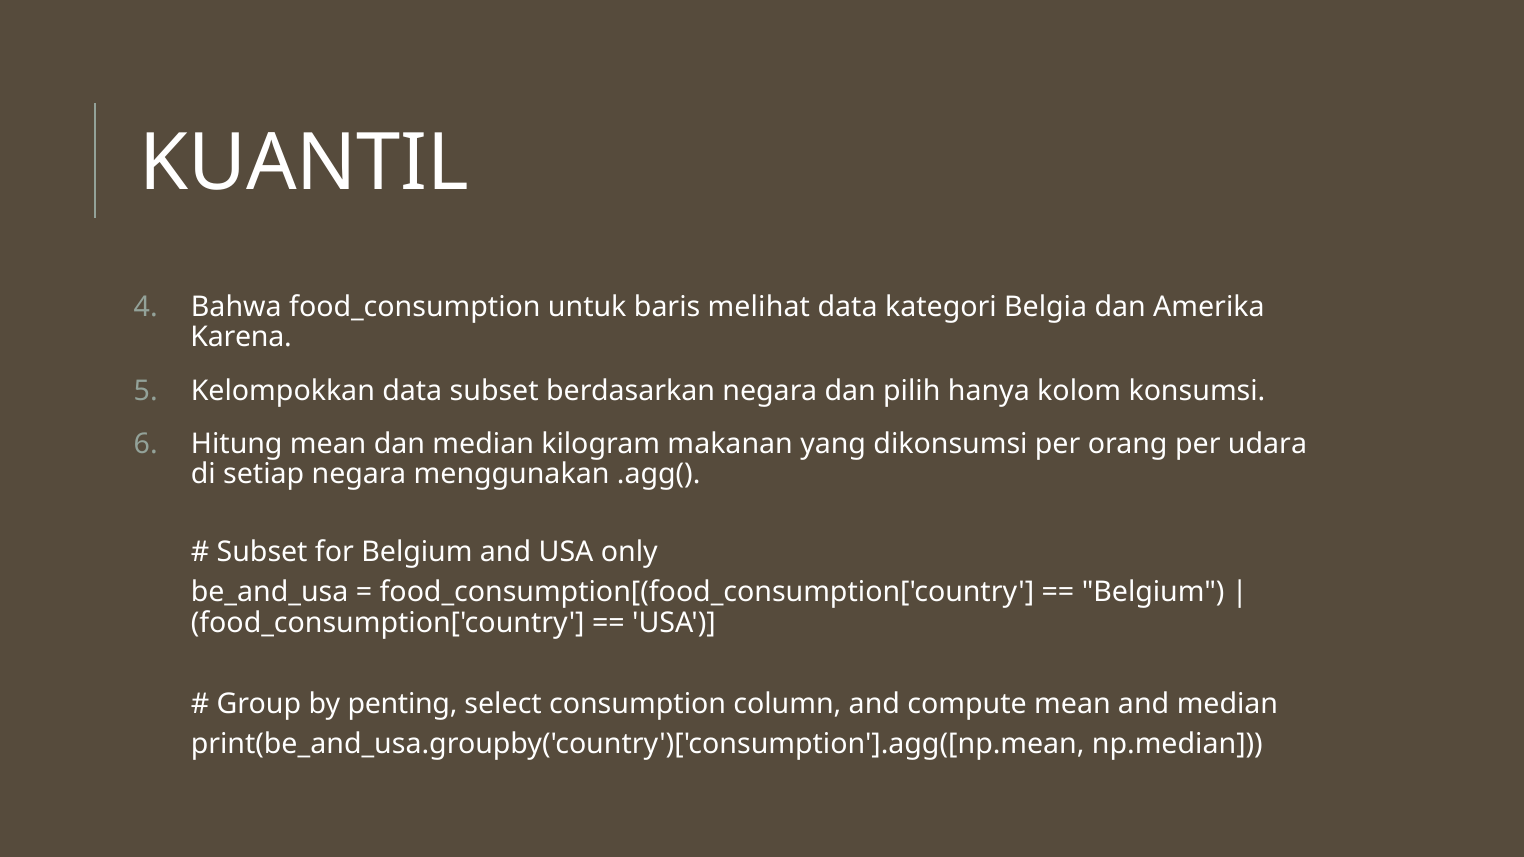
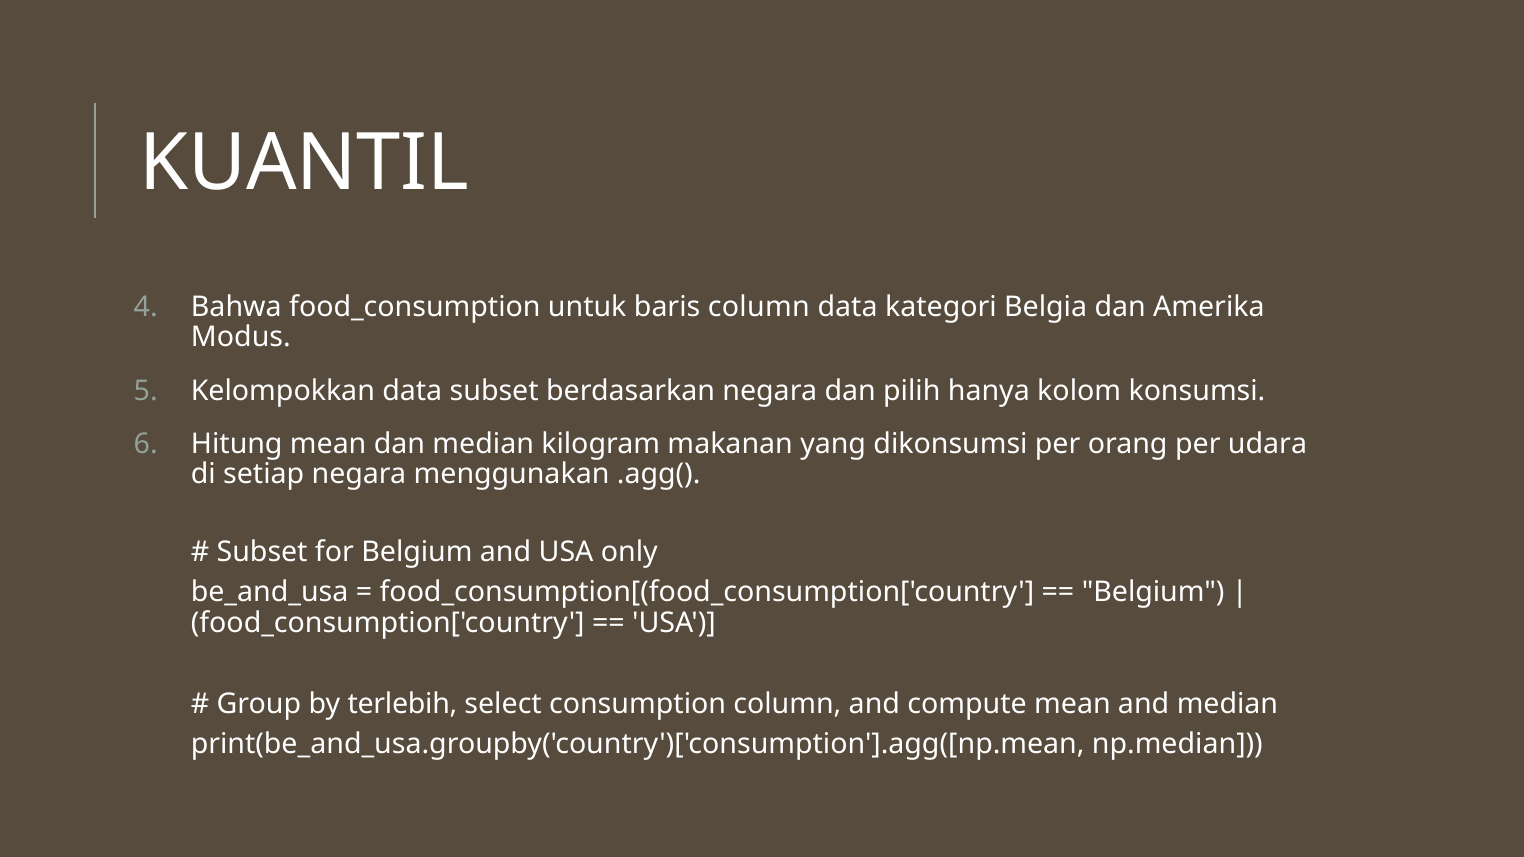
baris melihat: melihat -> column
Karena: Karena -> Modus
penting: penting -> terlebih
